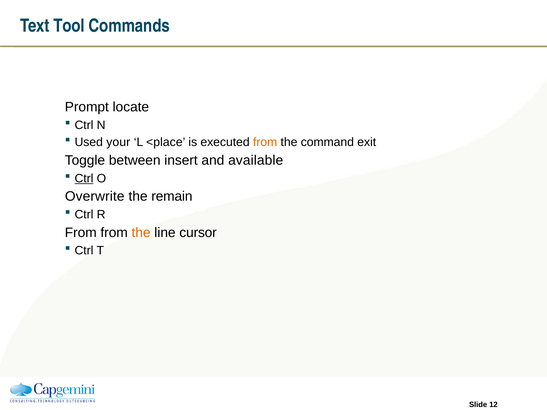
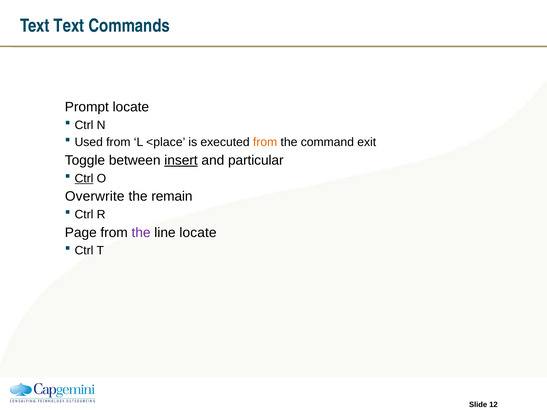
Text Tool: Tool -> Text
Used your: your -> from
insert underline: none -> present
available: available -> particular
From at (81, 233): From -> Page
the at (141, 233) colour: orange -> purple
line cursor: cursor -> locate
